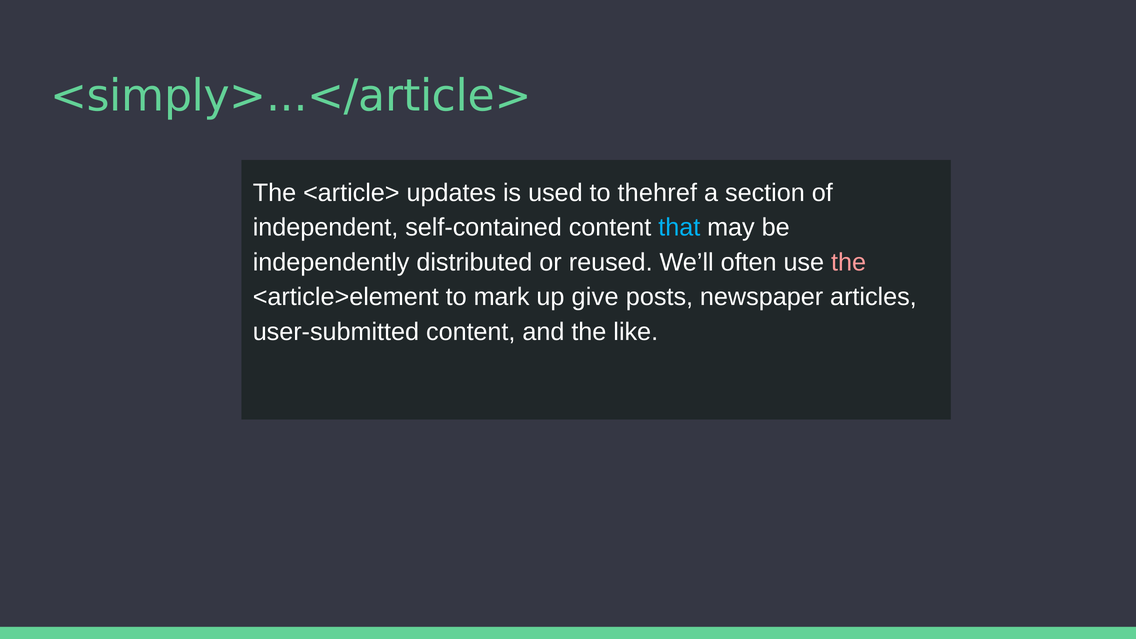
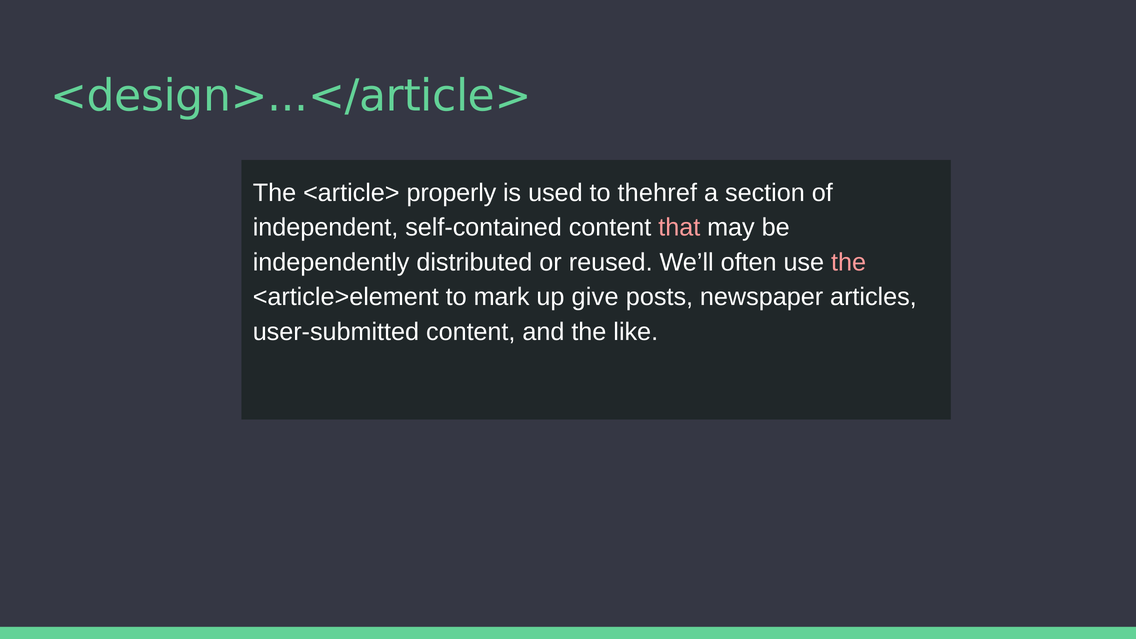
<simply>...</article>: <simply>...</article> -> <design>...</article>
updates: updates -> properly
that colour: light blue -> pink
